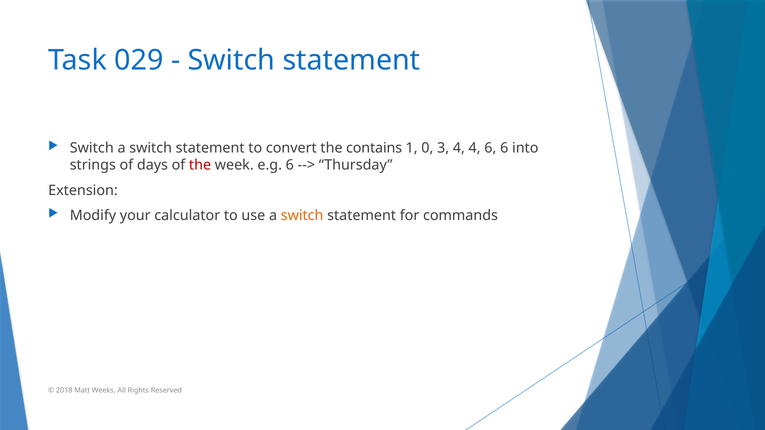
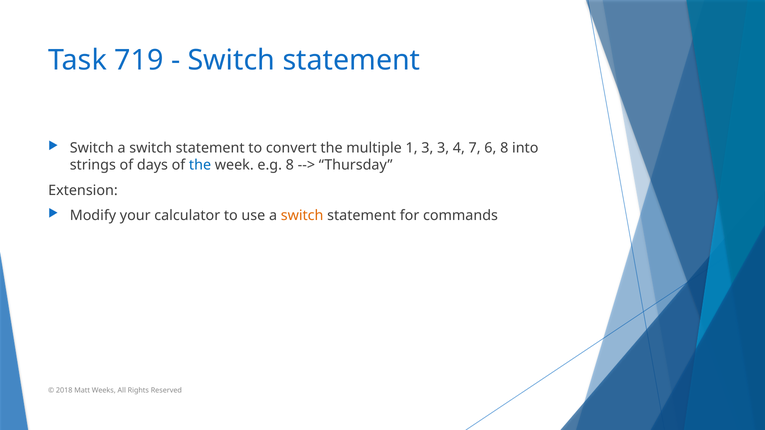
029: 029 -> 719
contains: contains -> multiple
1 0: 0 -> 3
4 4: 4 -> 7
6 6: 6 -> 8
the at (200, 165) colour: red -> blue
e.g 6: 6 -> 8
